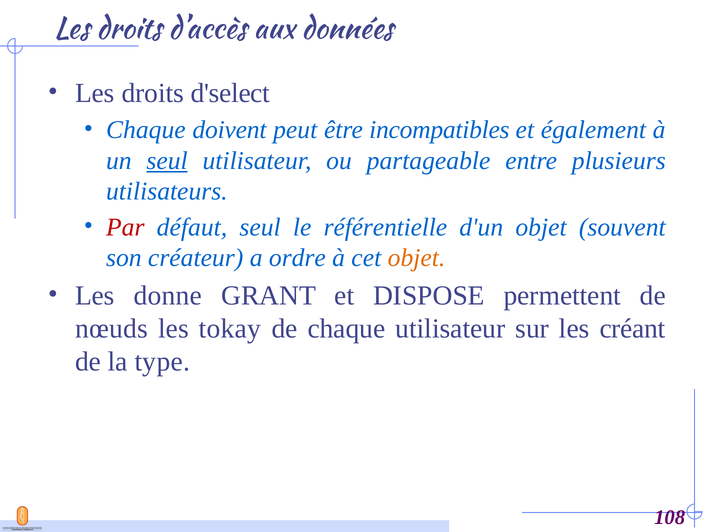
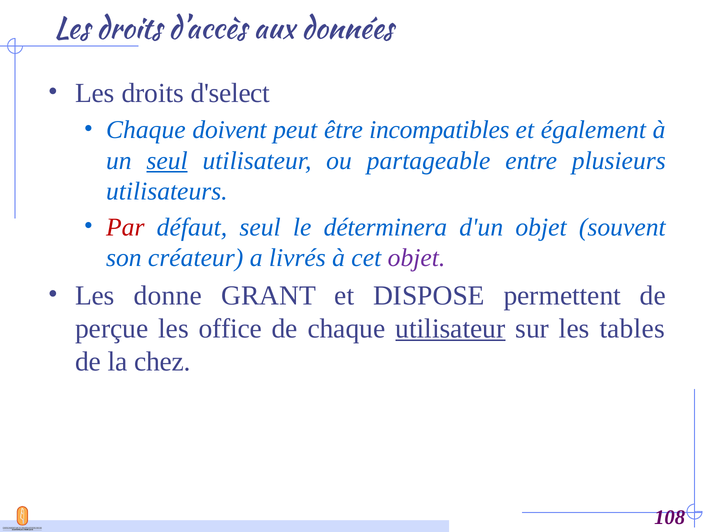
référentielle: référentielle -> déterminera
ordre: ordre -> livrés
objet at (417, 258) colour: orange -> purple
nœuds: nœuds -> perçue
tokay: tokay -> office
utilisateur at (450, 328) underline: none -> present
créant: créant -> tables
type: type -> chez
